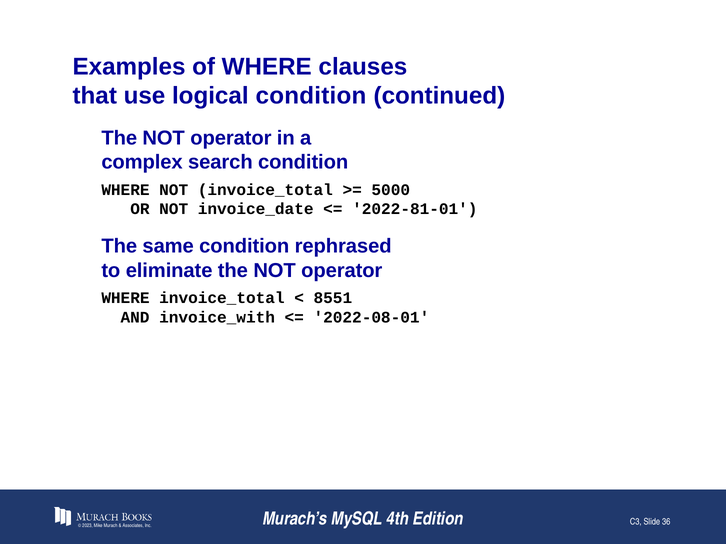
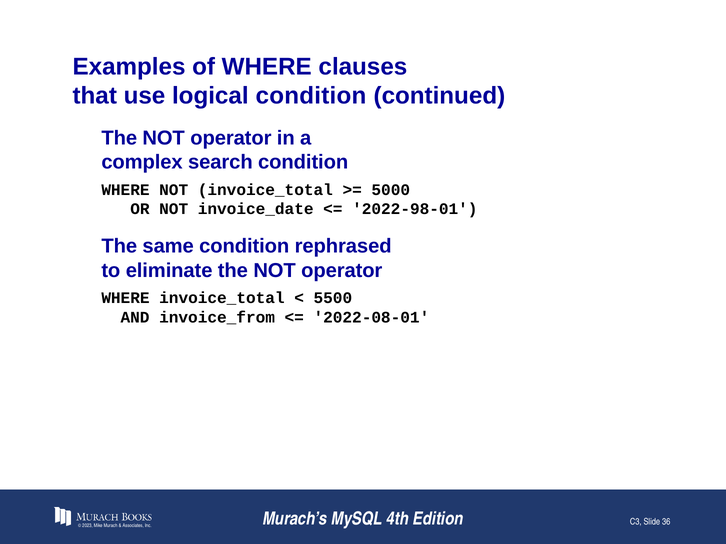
2022-81-01: 2022-81-01 -> 2022-98-01
8551: 8551 -> 5500
invoice_with: invoice_with -> invoice_from
